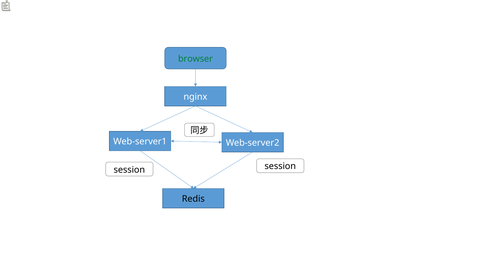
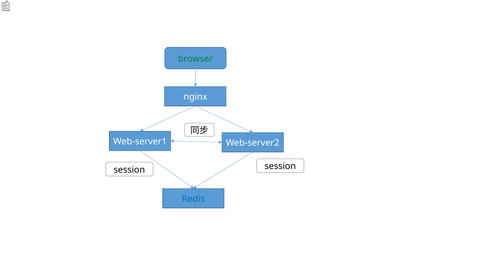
Redis colour: black -> blue
